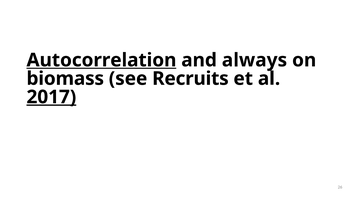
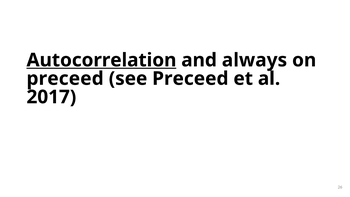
biomass at (65, 79): biomass -> preceed
see Recruits: Recruits -> Preceed
2017 underline: present -> none
